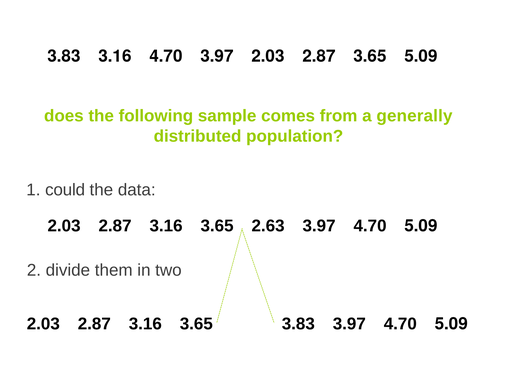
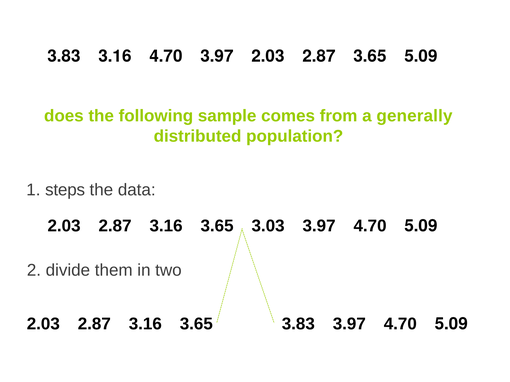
could: could -> steps
2.63: 2.63 -> 3.03
